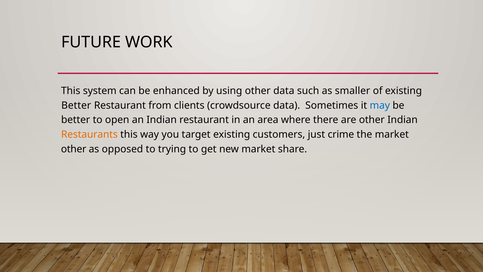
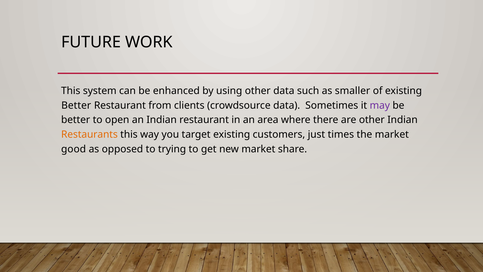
may colour: blue -> purple
crime: crime -> times
other at (74, 149): other -> good
